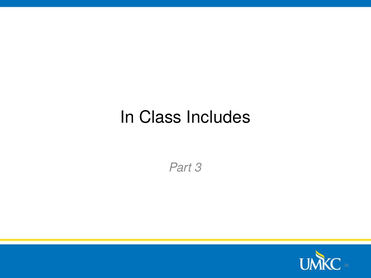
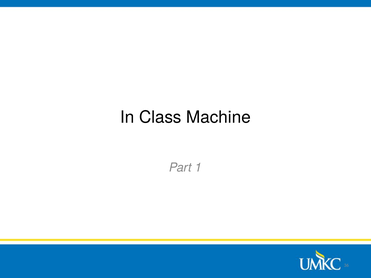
Includes: Includes -> Machine
3: 3 -> 1
